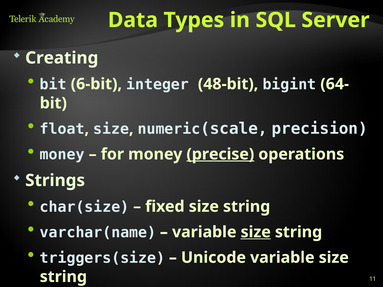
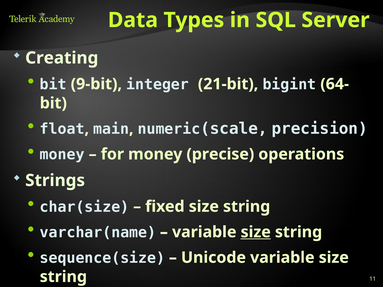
6-bit: 6-bit -> 9-bit
48-bit: 48-bit -> 21-bit
size at (111, 129): size -> main
precise underline: present -> none
triggers(size: triggers(size -> sequence(size
